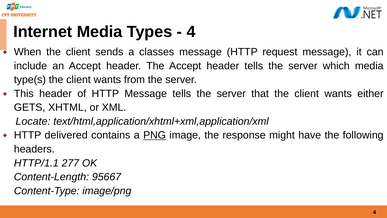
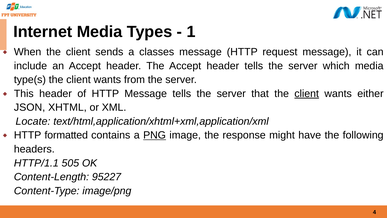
4 at (191, 32): 4 -> 1
client at (307, 94) underline: none -> present
GETS: GETS -> JSON
delivered: delivered -> formatted
277: 277 -> 505
95667: 95667 -> 95227
